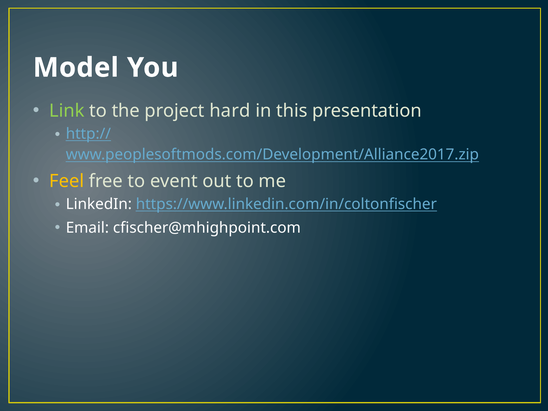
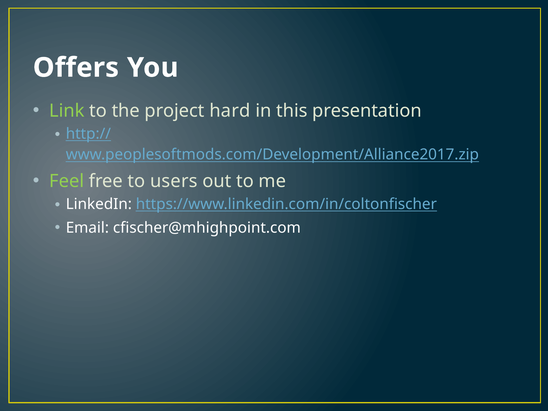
Model: Model -> Offers
Feel colour: yellow -> light green
event: event -> users
